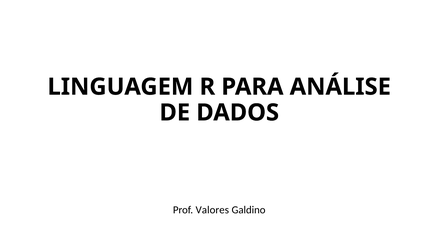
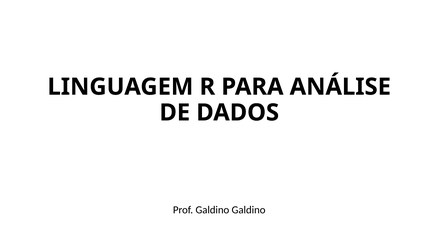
Prof Valores: Valores -> Galdino
